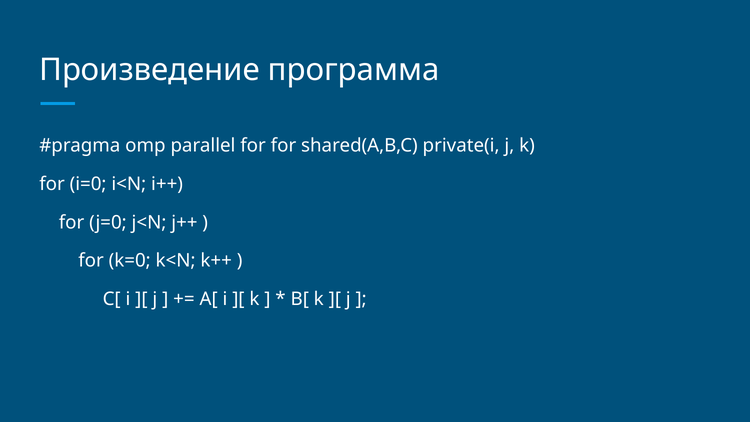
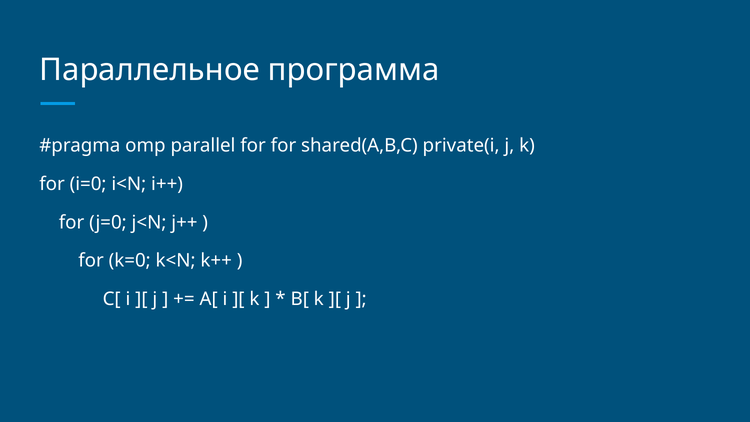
Произведение: Произведение -> Параллельное
